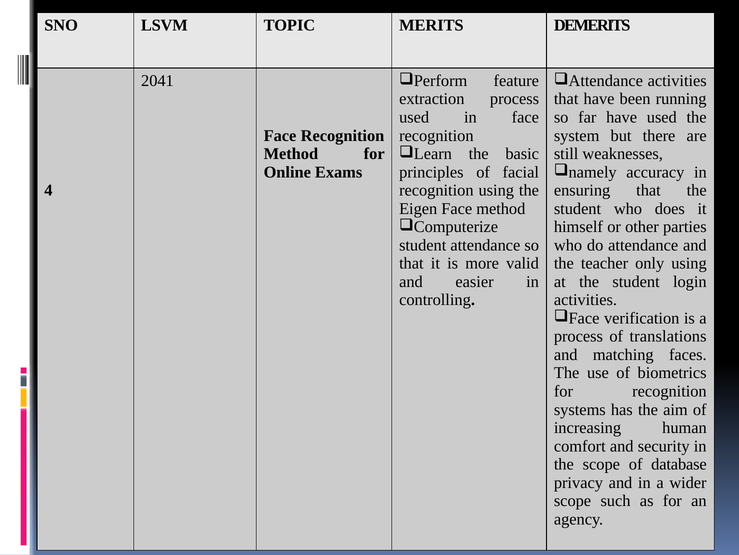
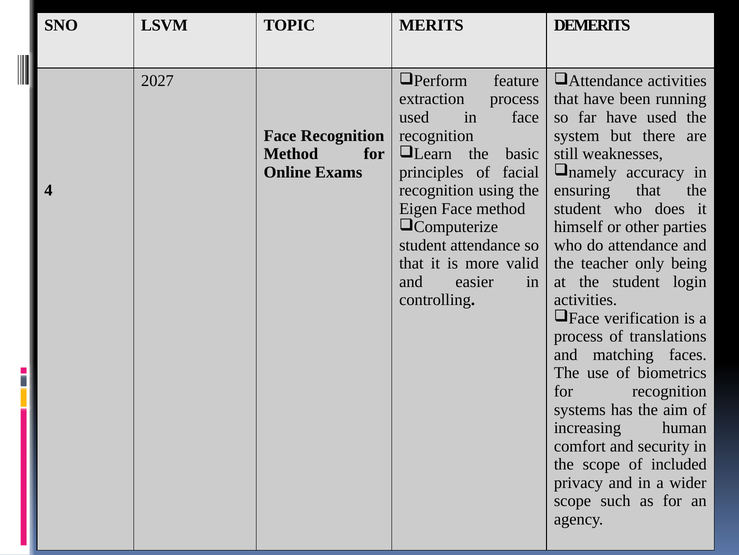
2041: 2041 -> 2027
only using: using -> being
database: database -> included
